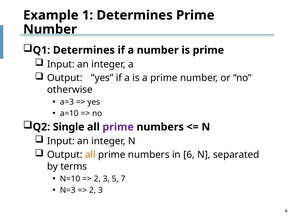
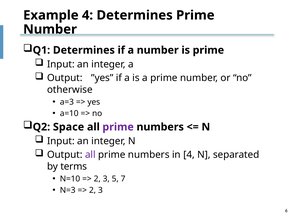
Example 1: 1 -> 4
Single: Single -> Space
all at (90, 155) colour: orange -> purple
in 6: 6 -> 4
